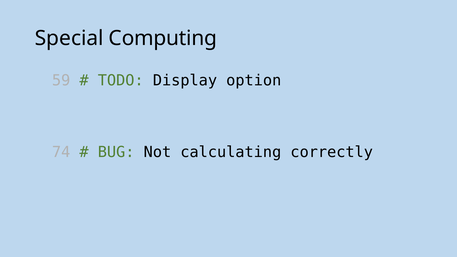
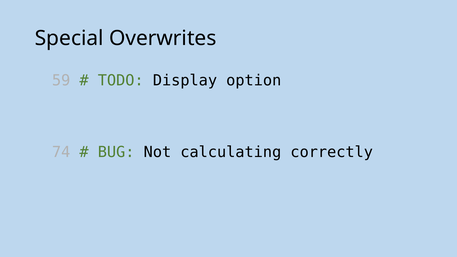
Computing: Computing -> Overwrites
